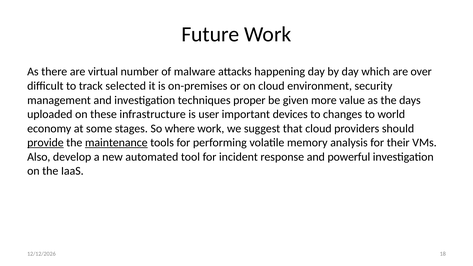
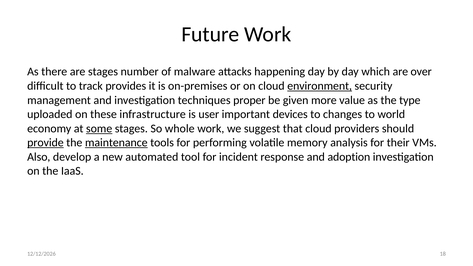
are virtual: virtual -> stages
selected: selected -> provides
environment underline: none -> present
days: days -> type
some underline: none -> present
where: where -> whole
powerful: powerful -> adoption
